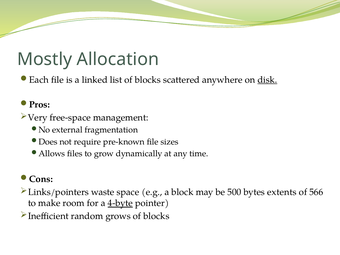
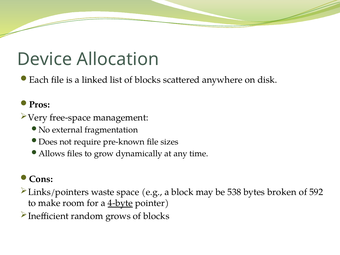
Mostly: Mostly -> Device
disk underline: present -> none
500: 500 -> 538
extents: extents -> broken
566: 566 -> 592
